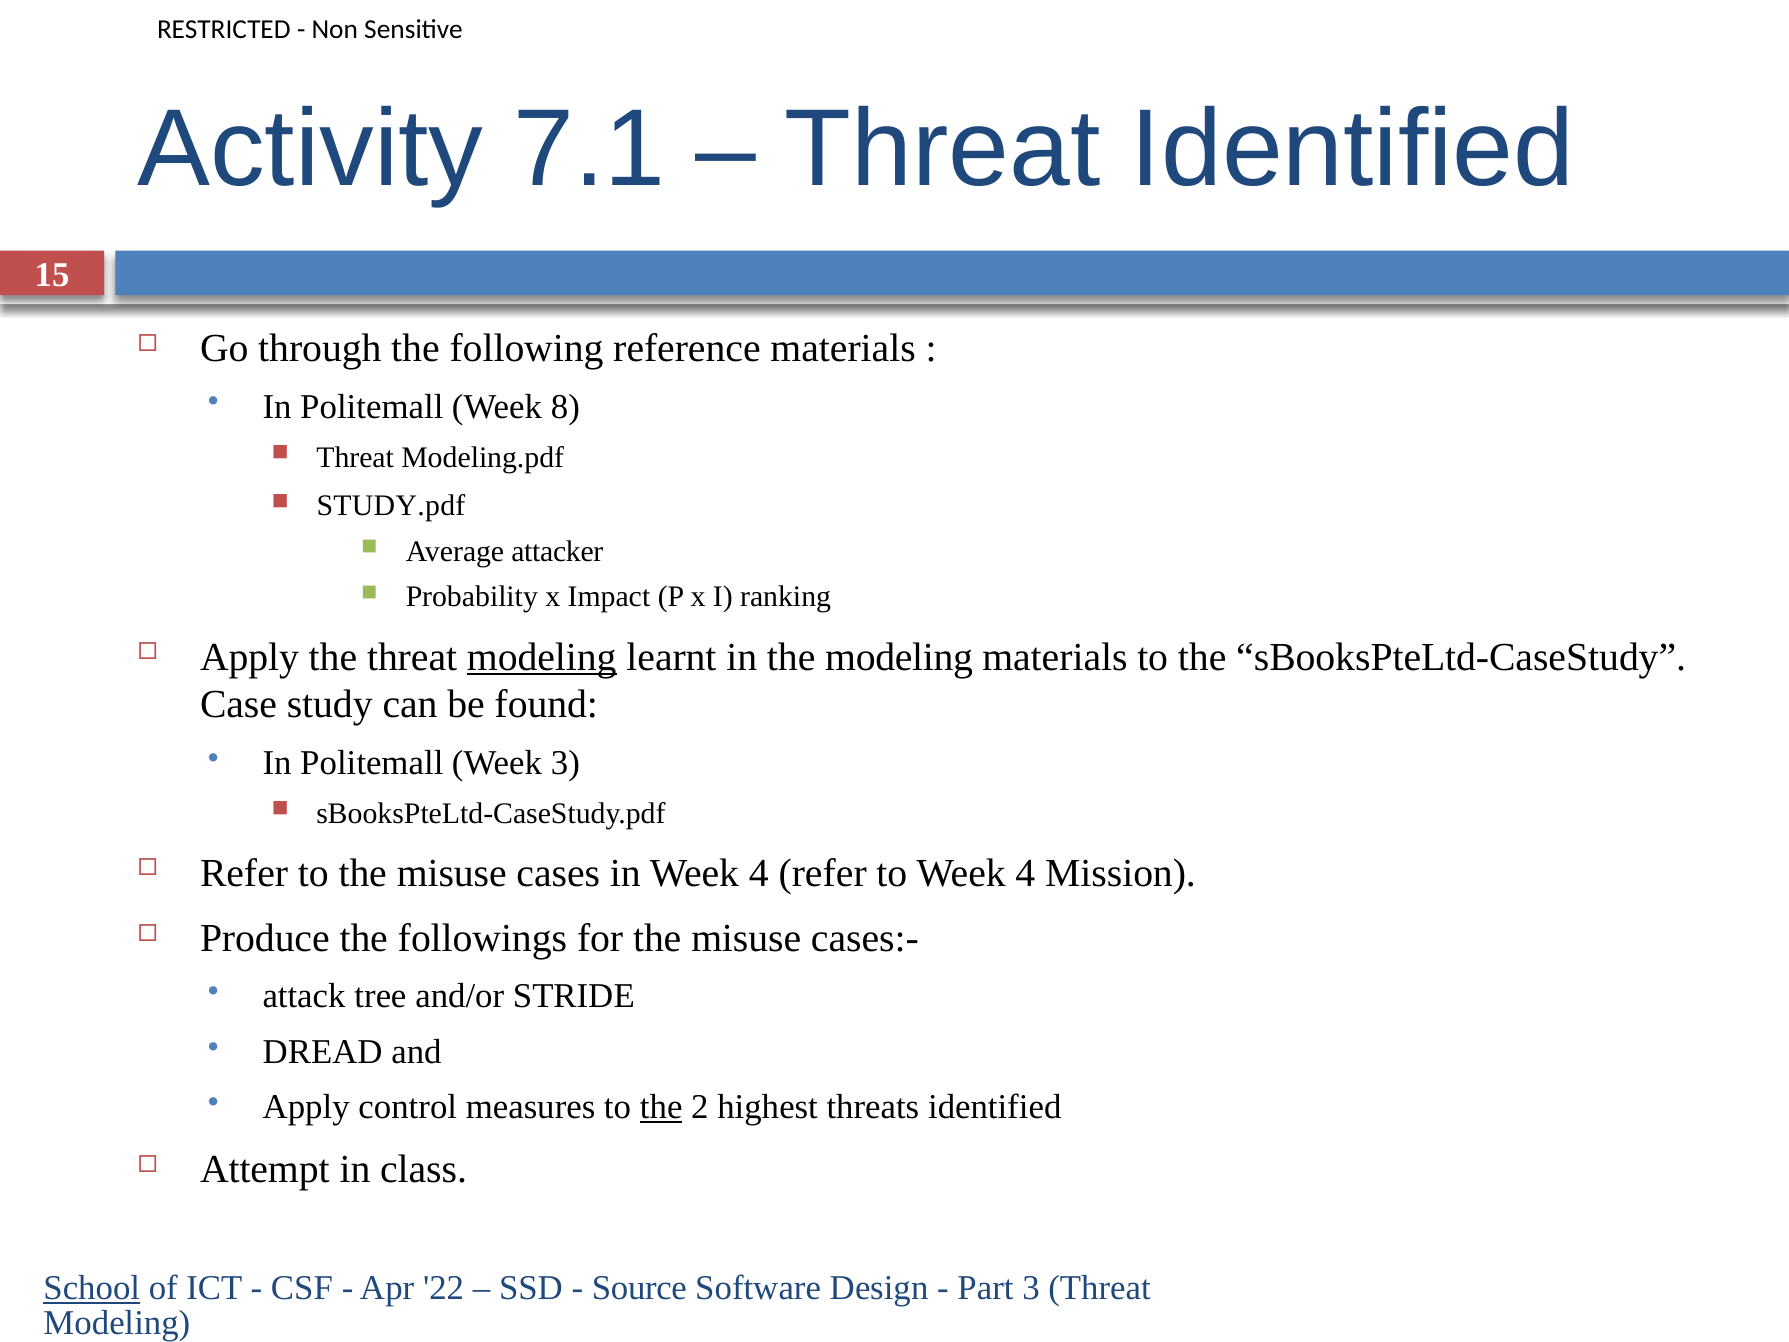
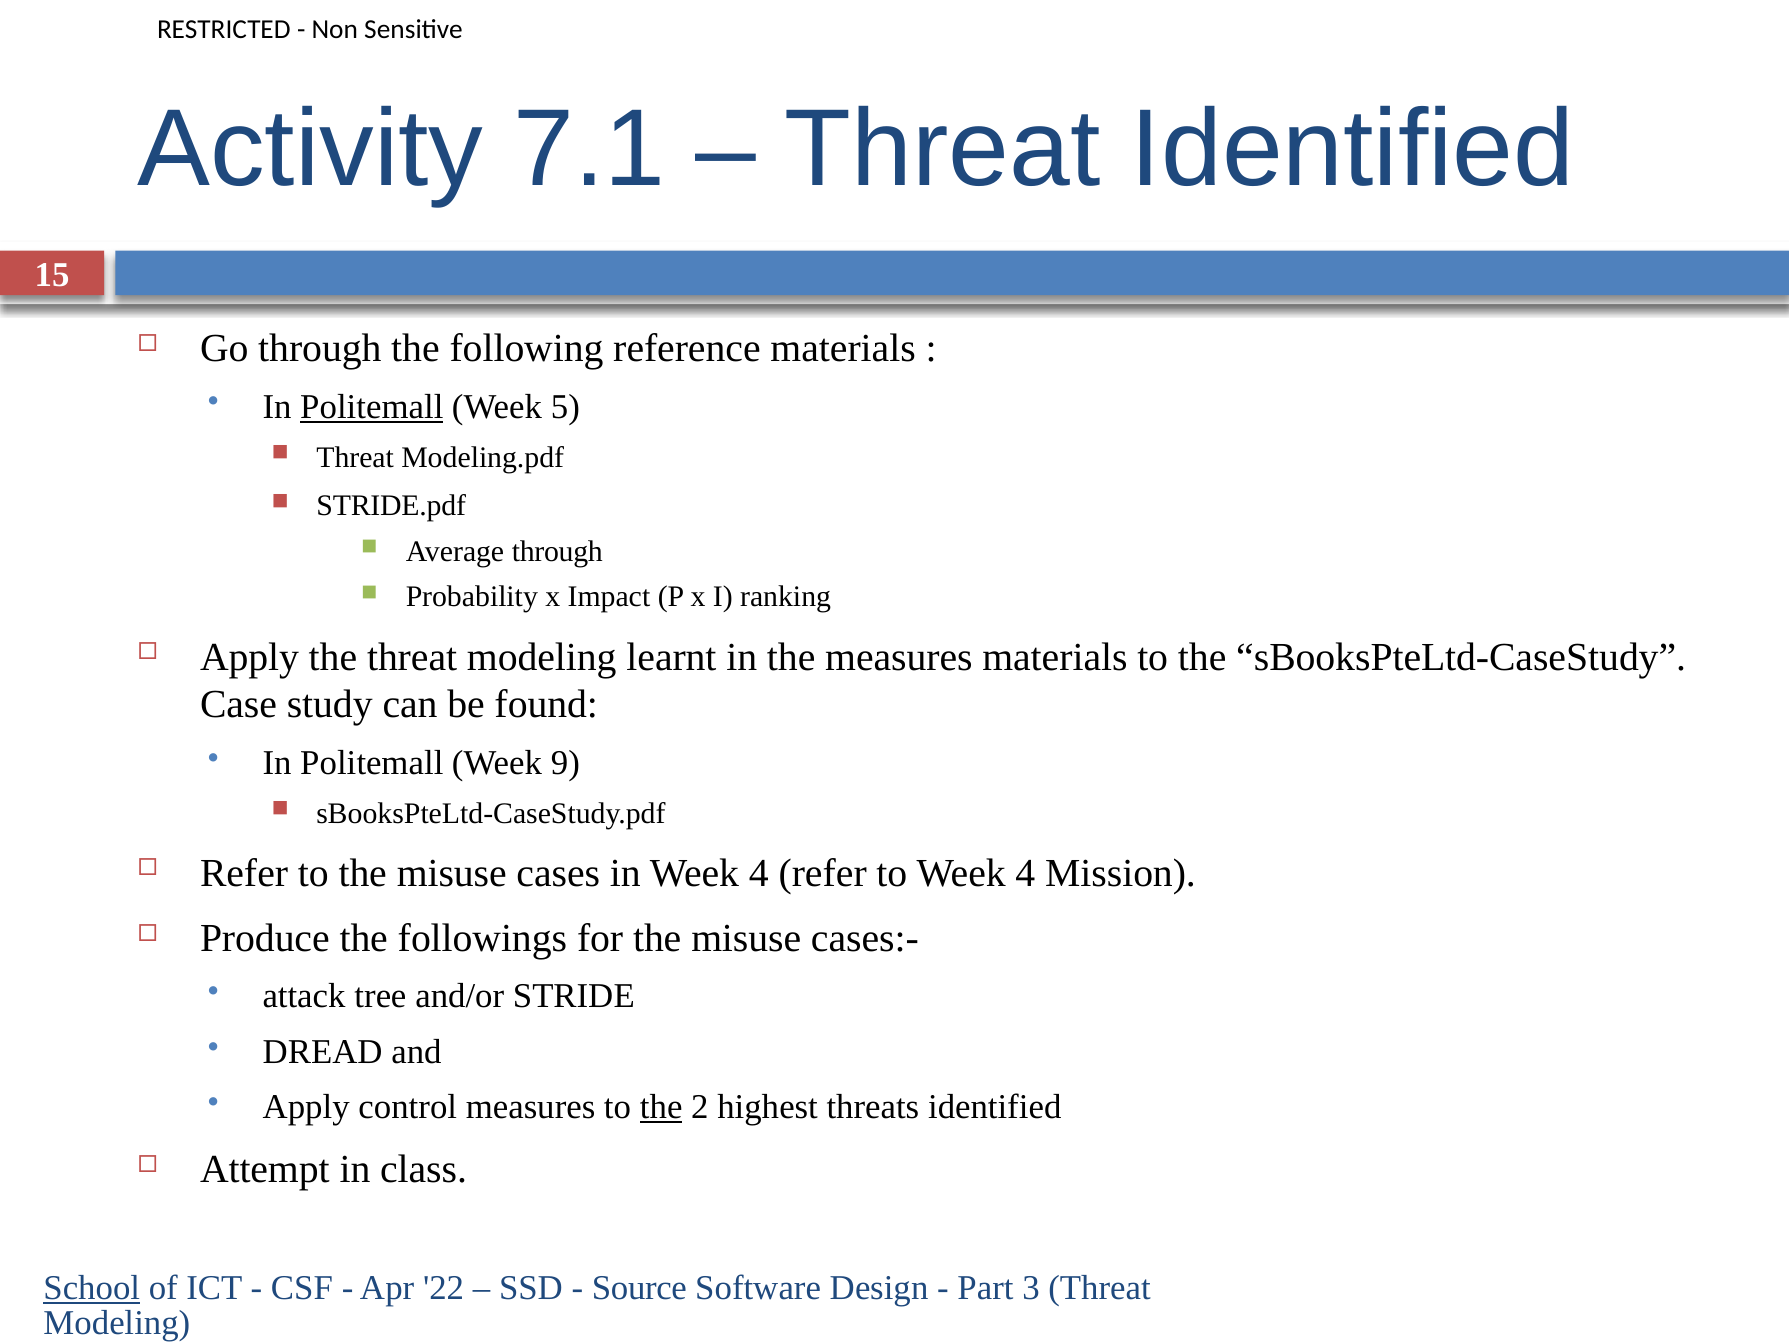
Politemall at (372, 407) underline: none -> present
8: 8 -> 5
STUDY.pdf: STUDY.pdf -> STRIDE.pdf
Average attacker: attacker -> through
modeling at (542, 657) underline: present -> none
the modeling: modeling -> measures
Week 3: 3 -> 9
